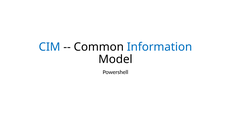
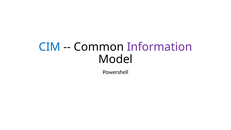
Information colour: blue -> purple
